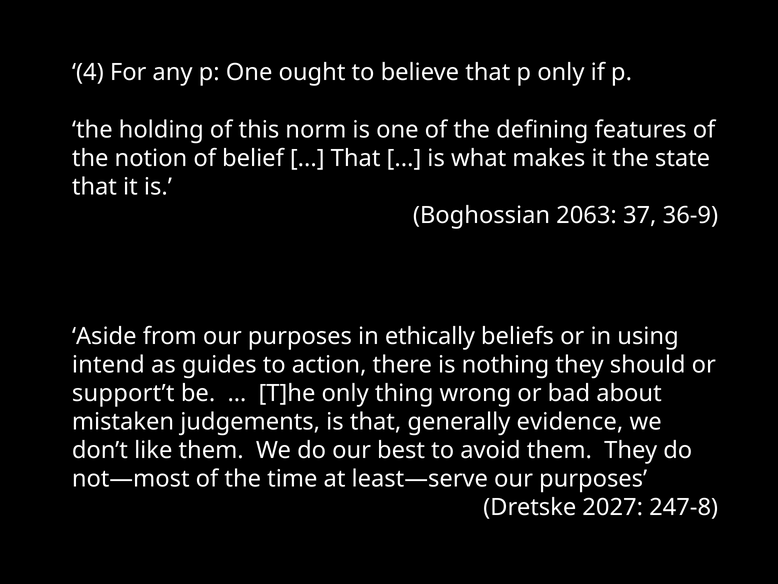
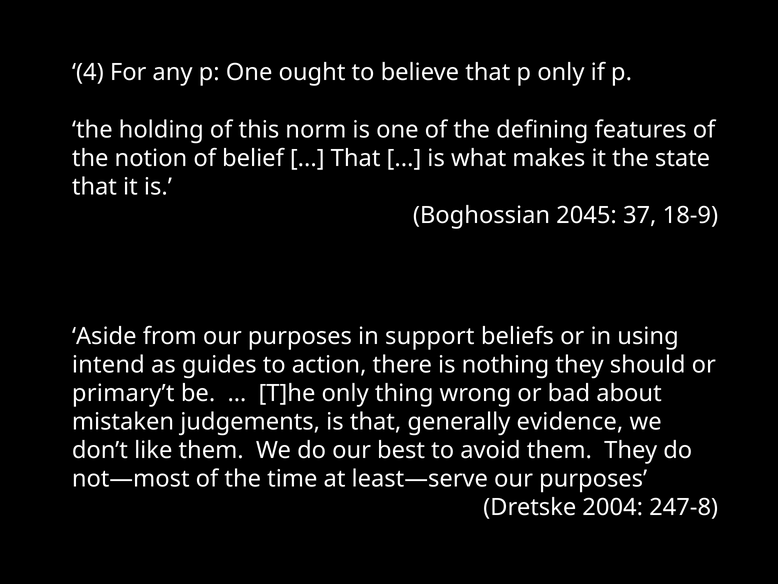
2063: 2063 -> 2045
36-9: 36-9 -> 18-9
ethically: ethically -> support
support’t: support’t -> primary’t
2027: 2027 -> 2004
